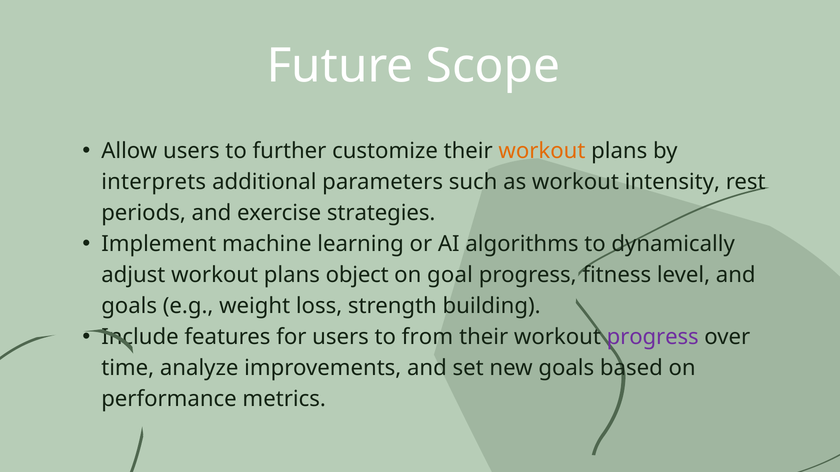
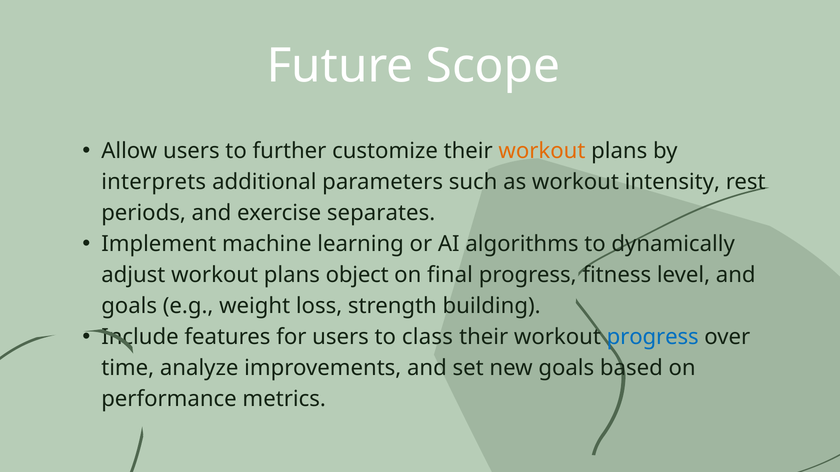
strategies: strategies -> separates
goal: goal -> final
from: from -> class
progress at (653, 337) colour: purple -> blue
